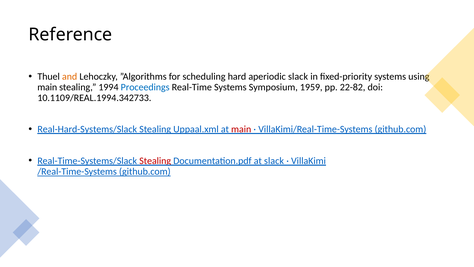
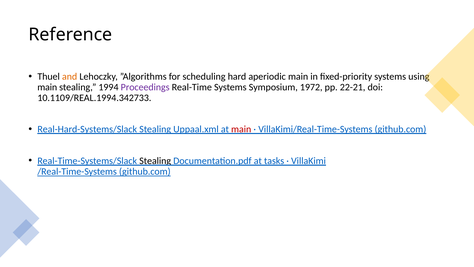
aperiodic slack: slack -> main
Proceedings colour: blue -> purple
1959: 1959 -> 1972
22-82: 22-82 -> 22-21
Stealing at (155, 161) colour: red -> black
at slack: slack -> tasks
